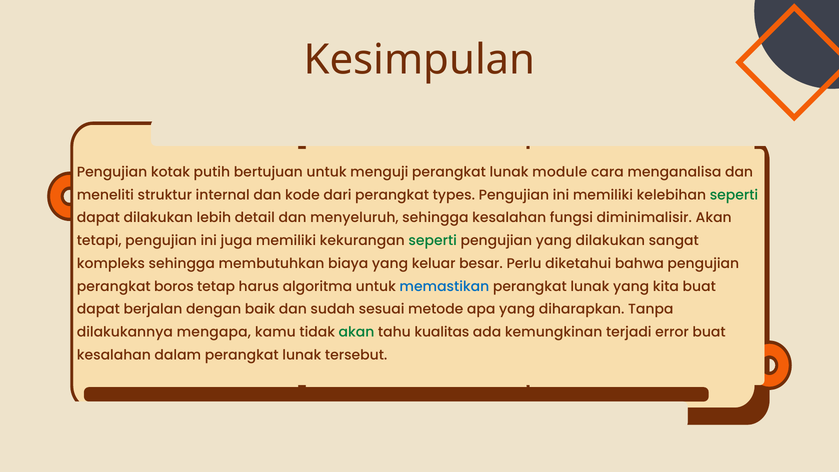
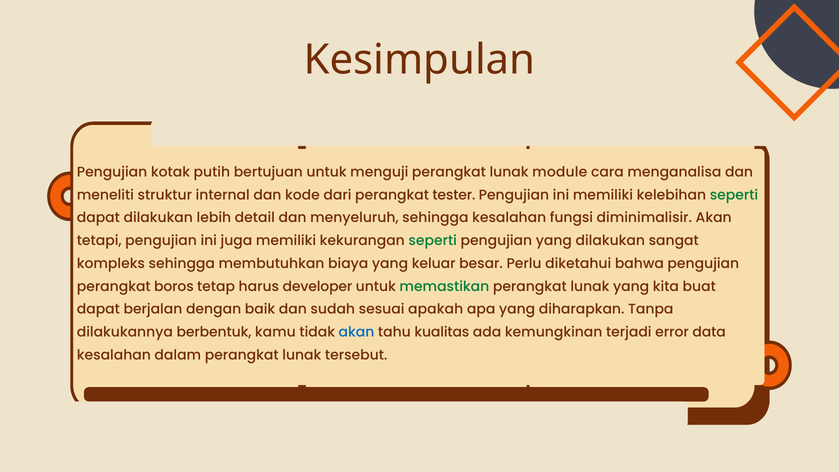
types: types -> tester
algoritma: algoritma -> developer
memastikan colour: blue -> green
metode: metode -> apakah
mengapa: mengapa -> berbentuk
akan at (356, 332) colour: green -> blue
error buat: buat -> data
